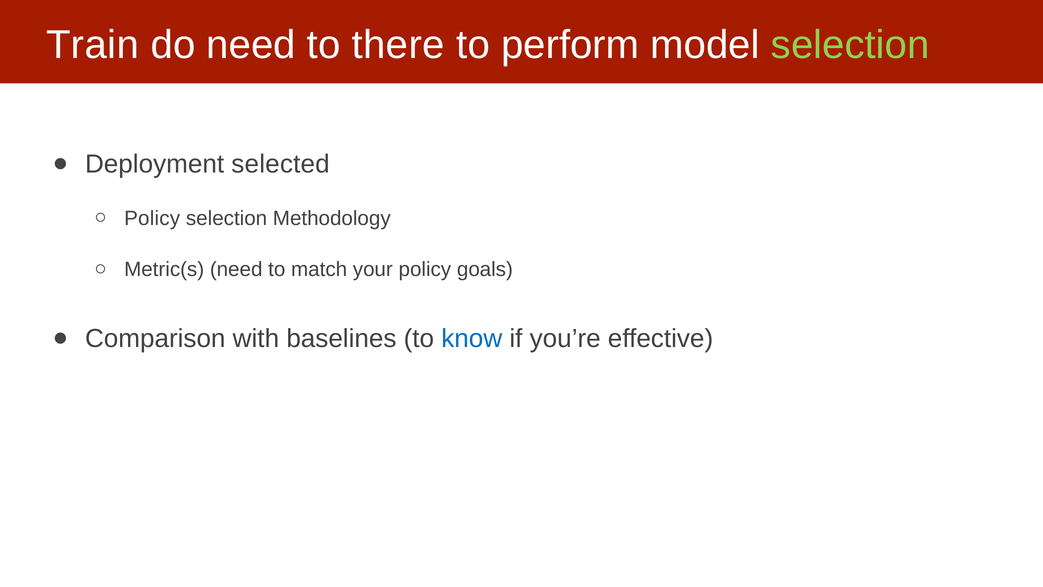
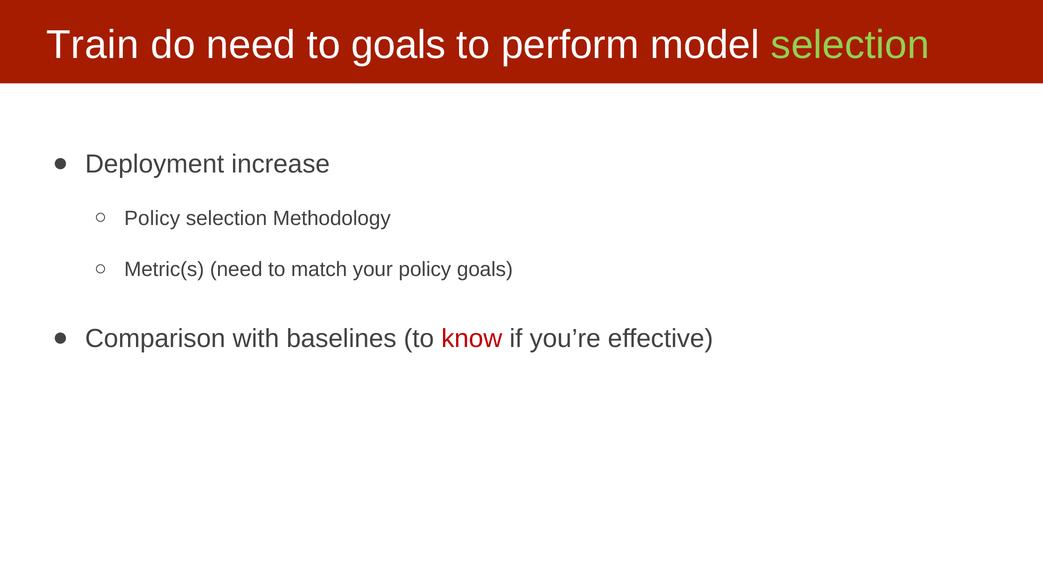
to there: there -> goals
selected: selected -> increase
know colour: blue -> red
